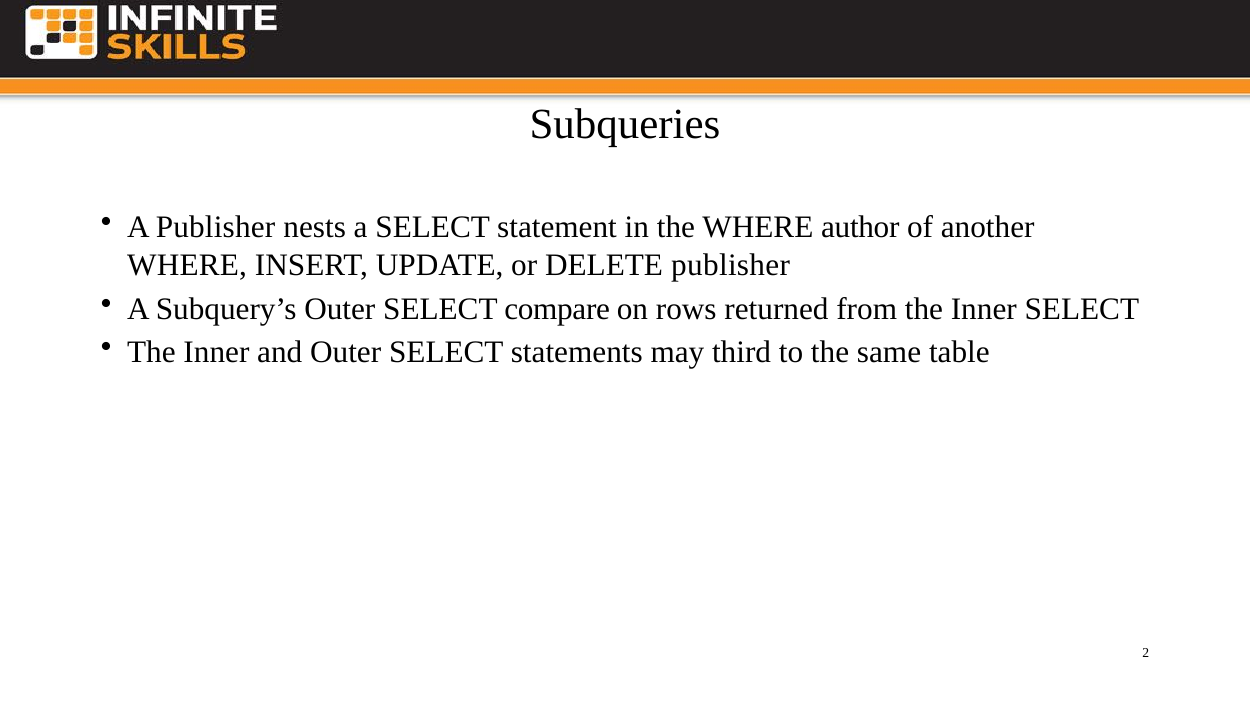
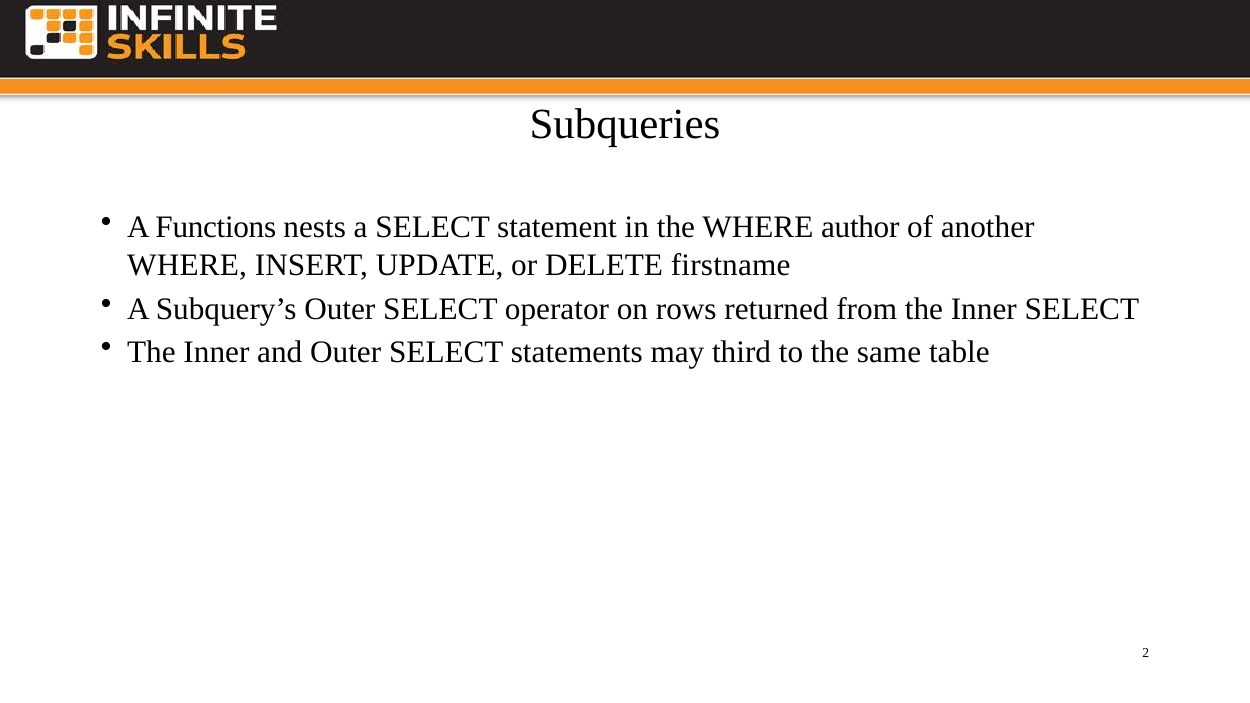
A Publisher: Publisher -> Functions
DELETE publisher: publisher -> firstname
compare: compare -> operator
